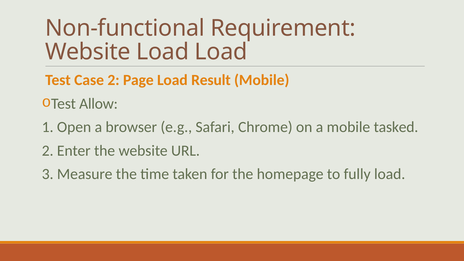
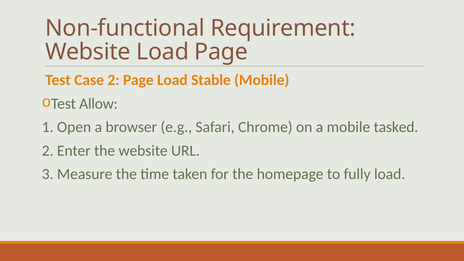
Load Load: Load -> Page
Result: Result -> Stable
